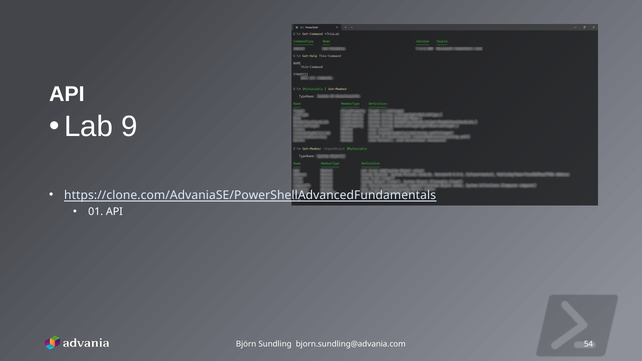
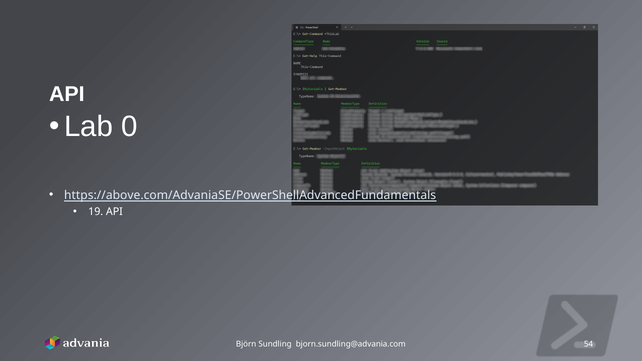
9: 9 -> 0
https://clone.com/AdvaniaSE/PowerShellAdvancedFundamentals: https://clone.com/AdvaniaSE/PowerShellAdvancedFundamentals -> https://above.com/AdvaniaSE/PowerShellAdvancedFundamentals
01: 01 -> 19
